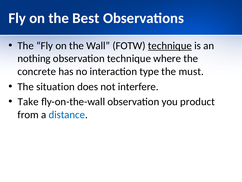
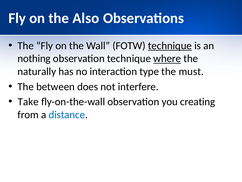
Best: Best -> Also
where underline: none -> present
concrete: concrete -> naturally
situation: situation -> between
product: product -> creating
